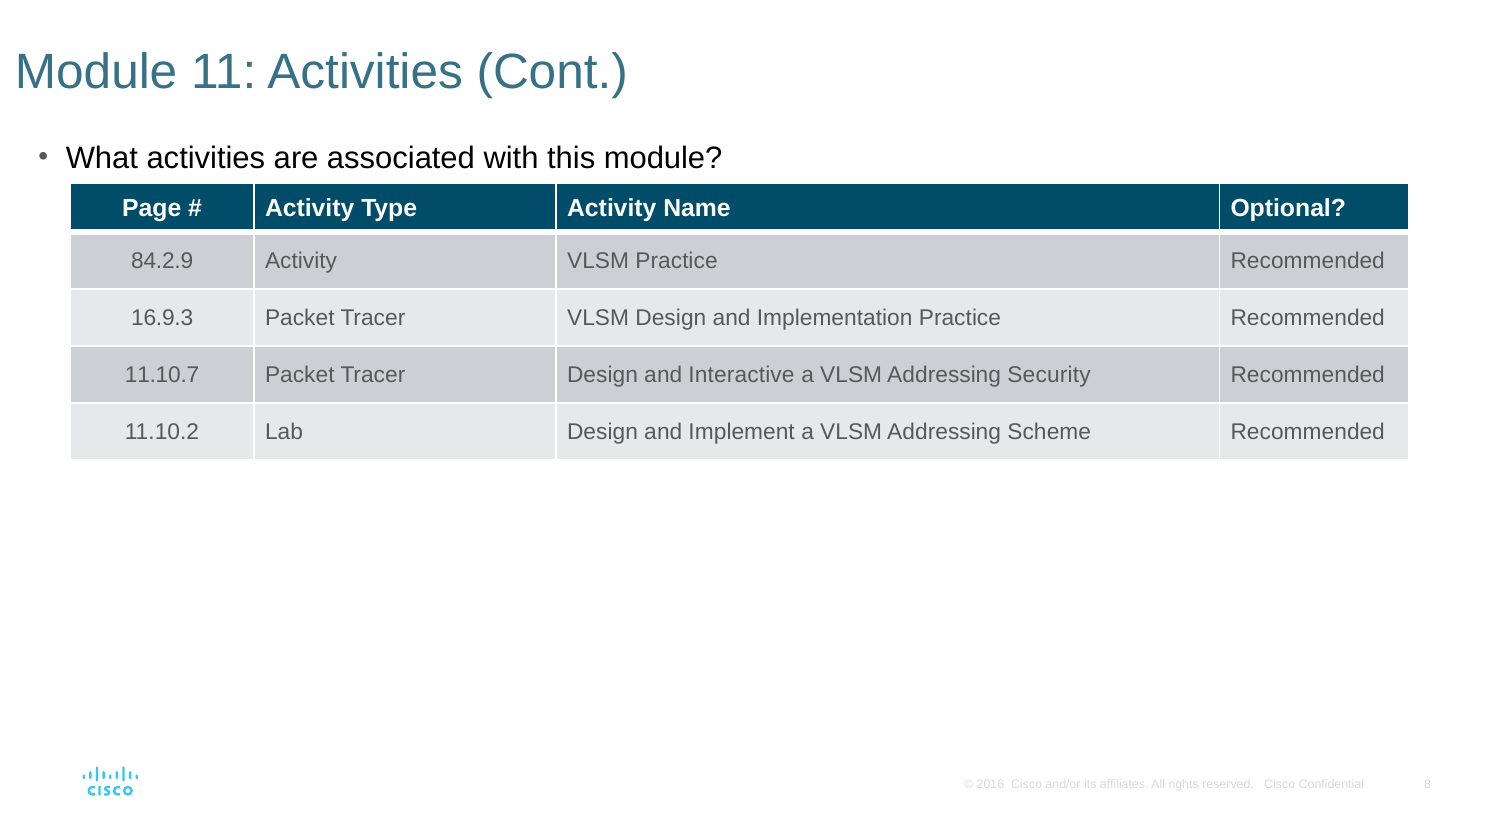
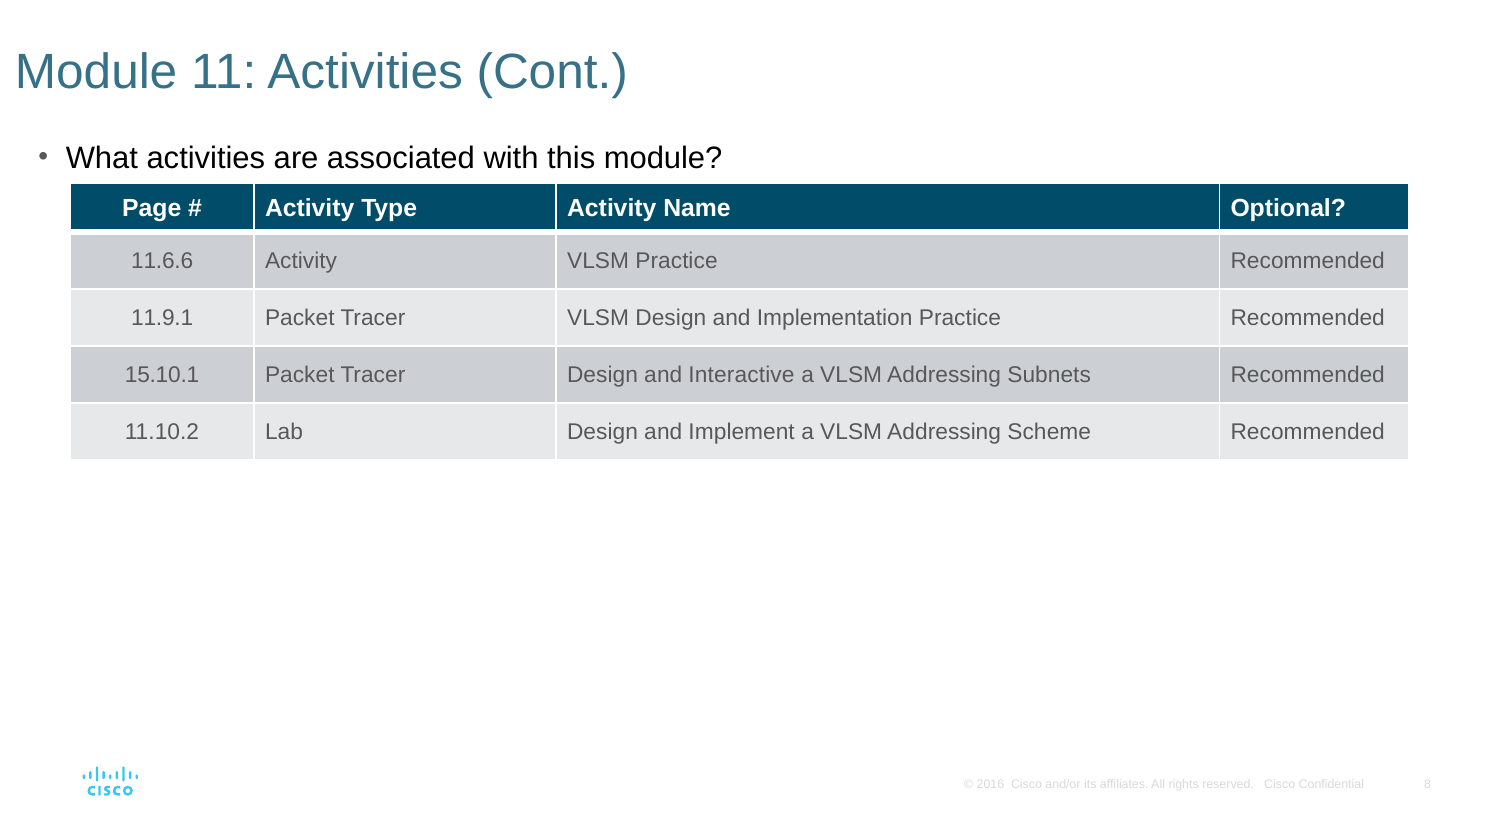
84.2.9: 84.2.9 -> 11.6.6
16.9.3: 16.9.3 -> 11.9.1
11.10.7: 11.10.7 -> 15.10.1
Security: Security -> Subnets
